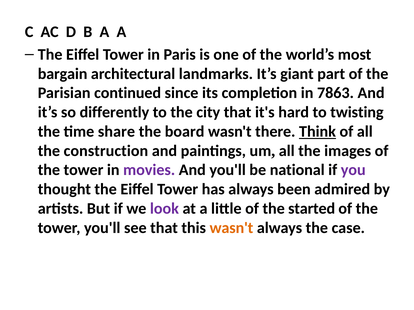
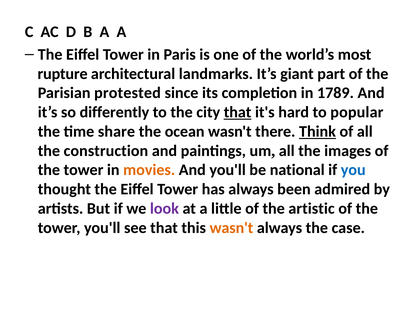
bargain: bargain -> rupture
continued: continued -> protested
7863: 7863 -> 1789
that at (238, 112) underline: none -> present
twisting: twisting -> popular
board: board -> ocean
movies colour: purple -> orange
you colour: purple -> blue
started: started -> artistic
